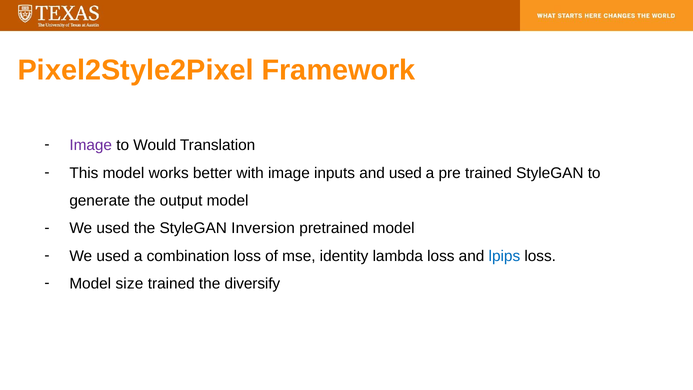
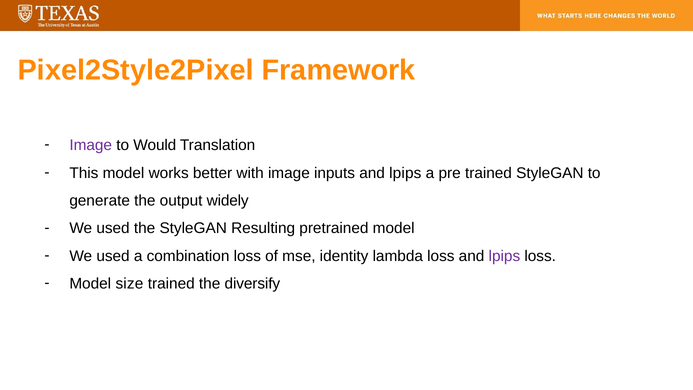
inputs and used: used -> lpips
output model: model -> widely
Inversion: Inversion -> Resulting
lpips at (504, 256) colour: blue -> purple
